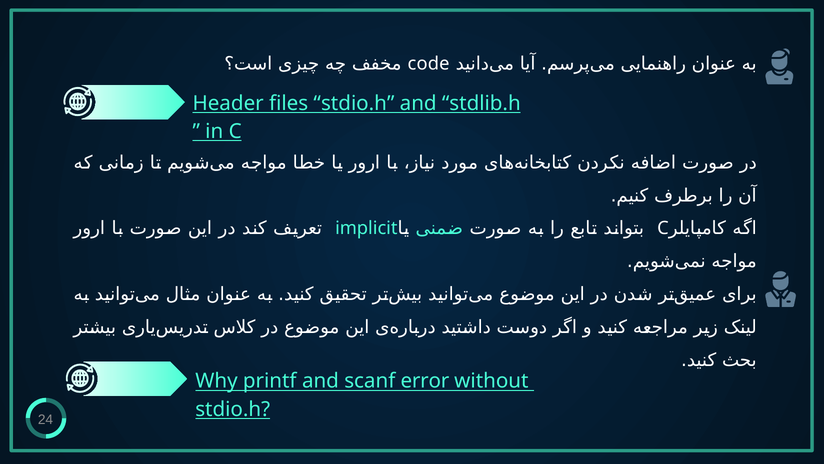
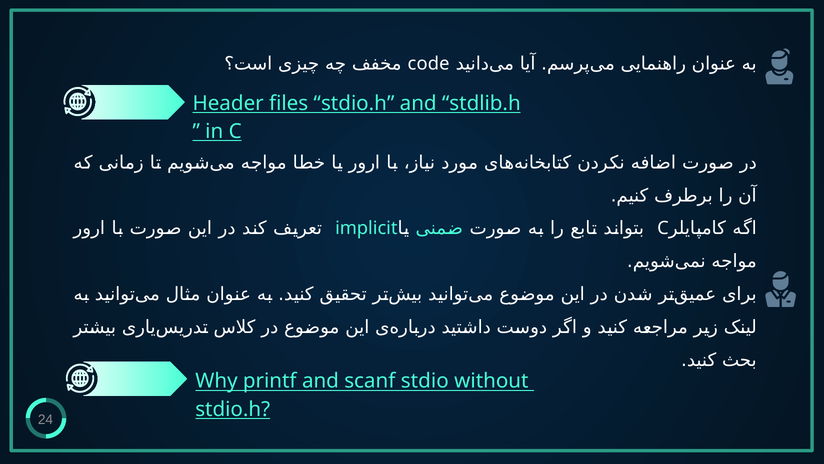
error: error -> stdio
